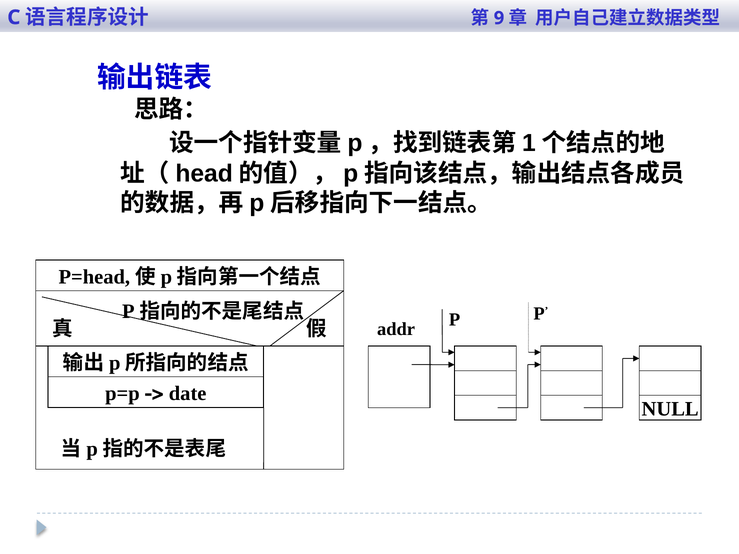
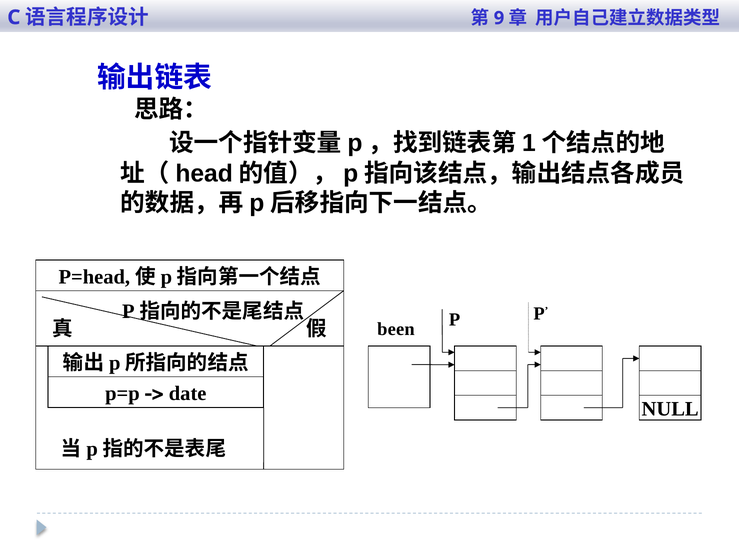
addr: addr -> been
